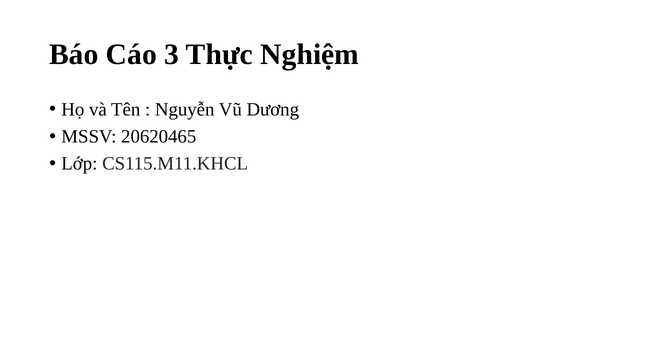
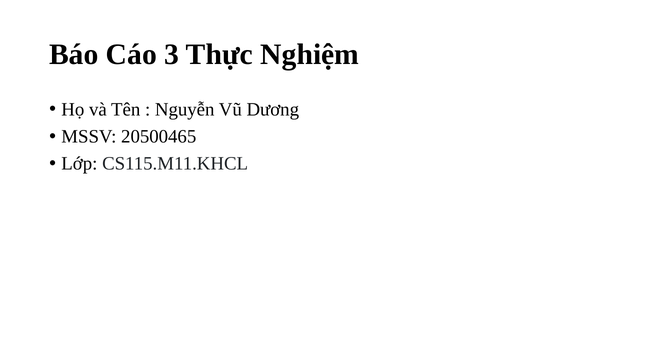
20620465: 20620465 -> 20500465
